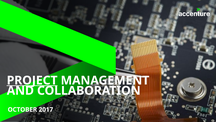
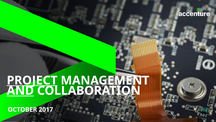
AND underline: none -> present
